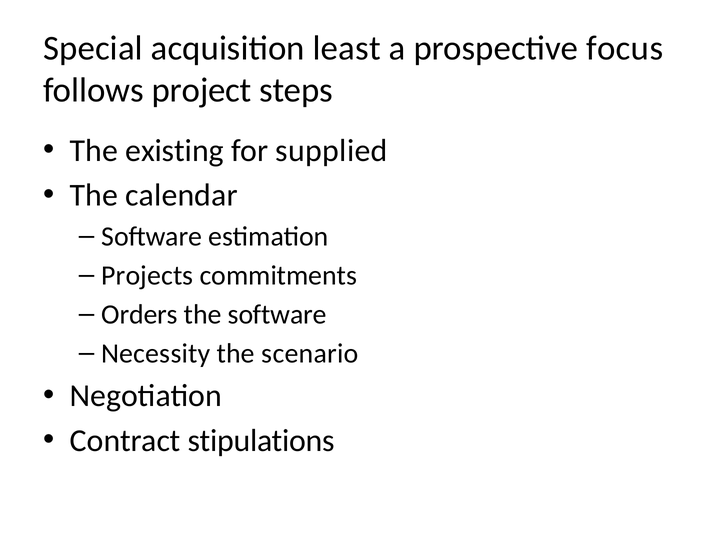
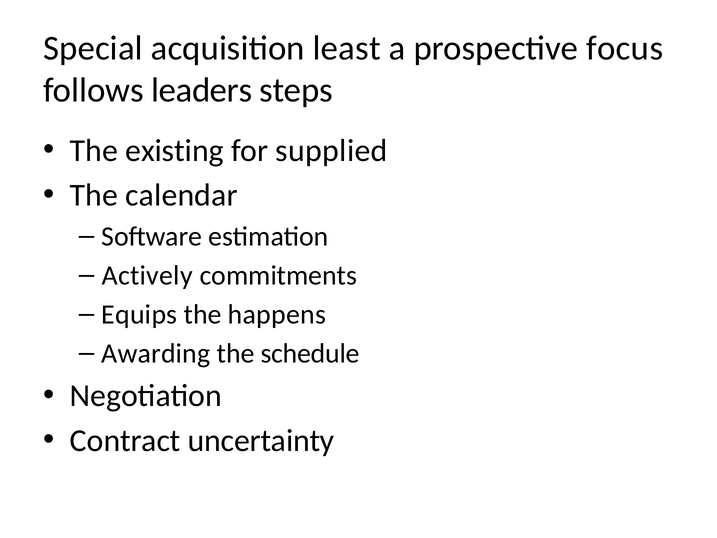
project: project -> leaders
Projects: Projects -> Actively
Orders: Orders -> Equips
the software: software -> happens
Necessity: Necessity -> Awarding
scenario: scenario -> schedule
stipulations: stipulations -> uncertainty
